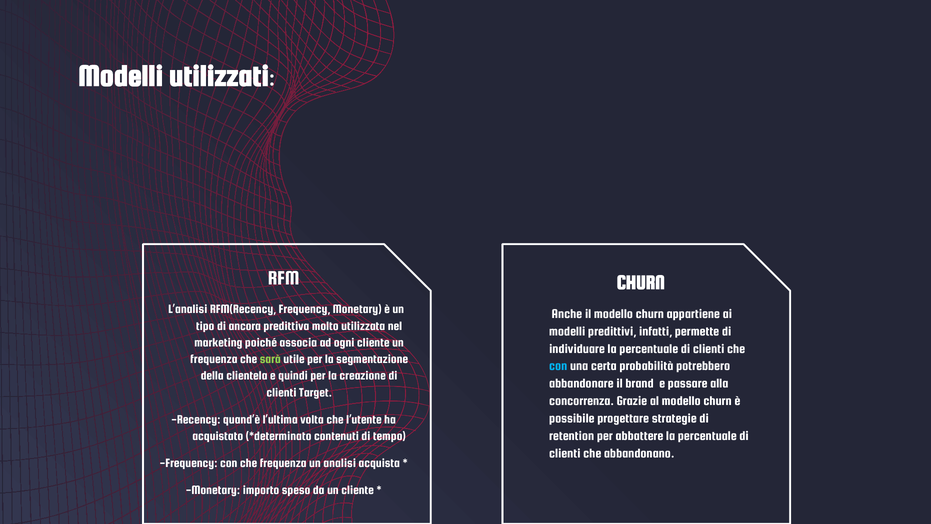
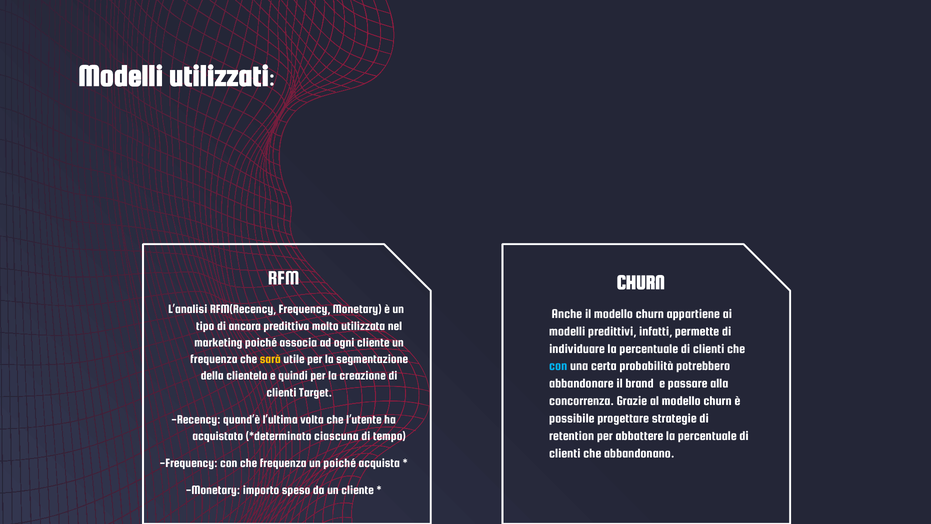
sarà colour: light green -> yellow
contenuti: contenuti -> ciascuna
un analisi: analisi -> poiché
